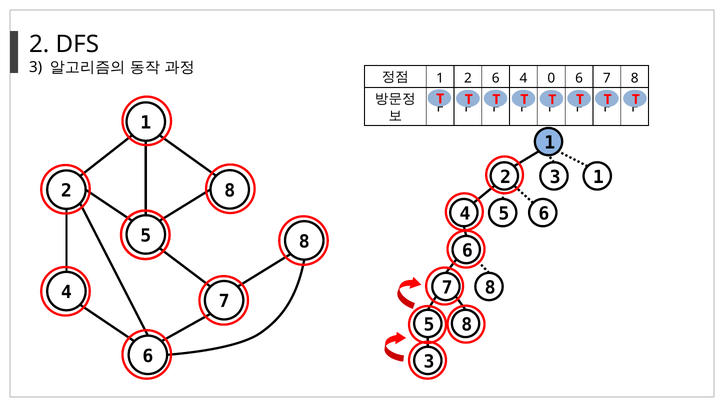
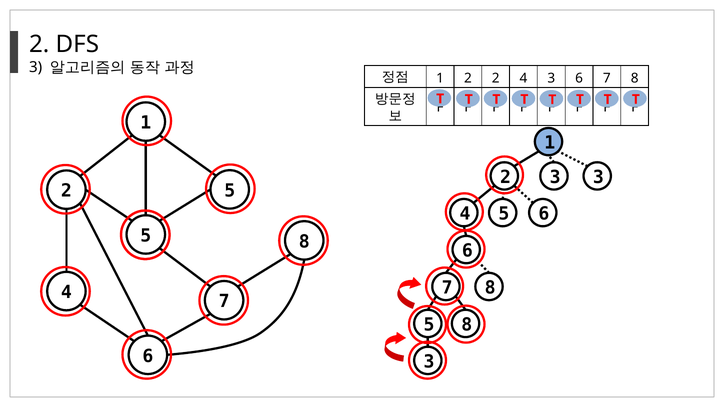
2 6: 6 -> 2
4 0: 0 -> 3
2 1: 1 -> 3
2 8: 8 -> 5
